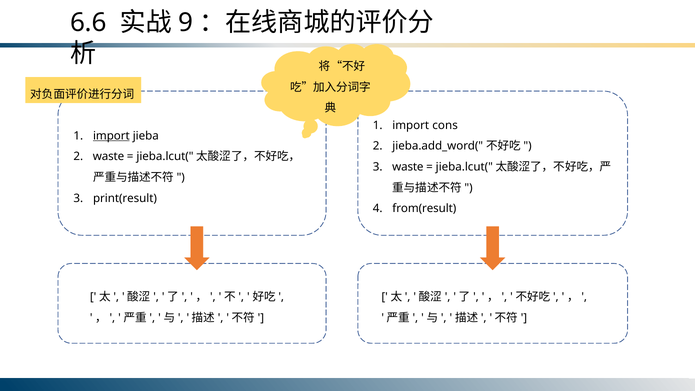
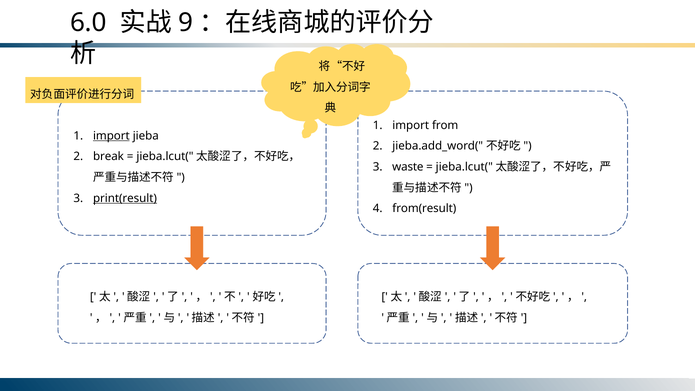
6.6: 6.6 -> 6.0
cons: cons -> from
waste at (108, 157): waste -> break
print(result underline: none -> present
